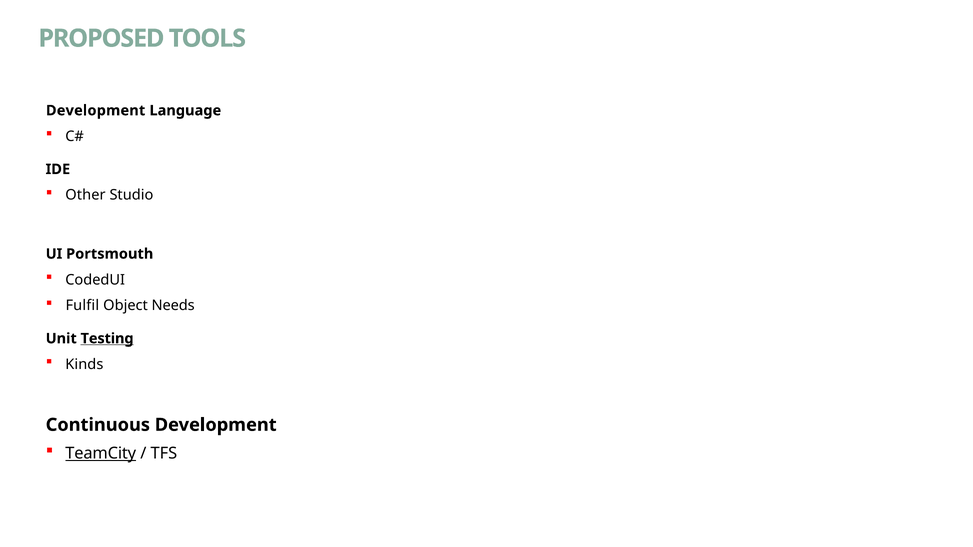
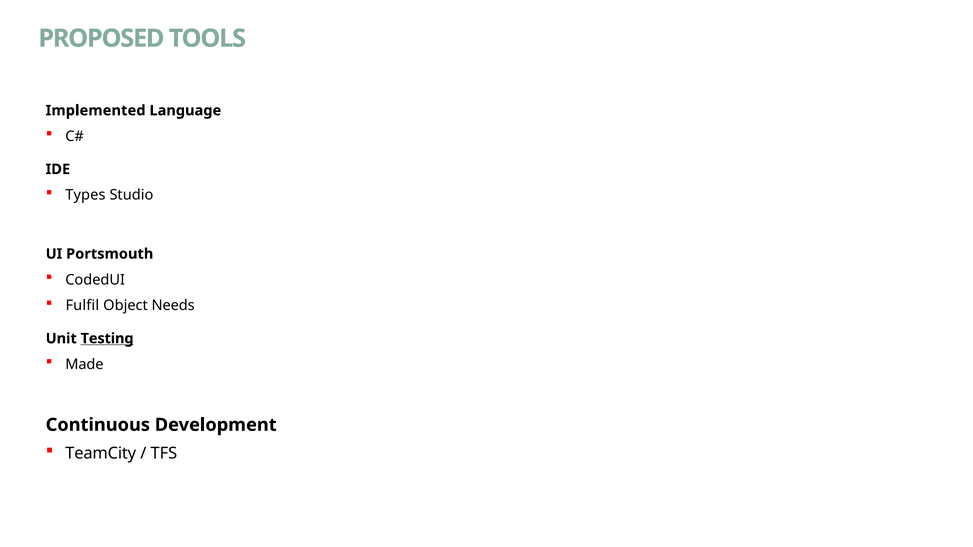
Development at (96, 111): Development -> Implemented
Other: Other -> Types
Kinds: Kinds -> Made
TeamCity underline: present -> none
